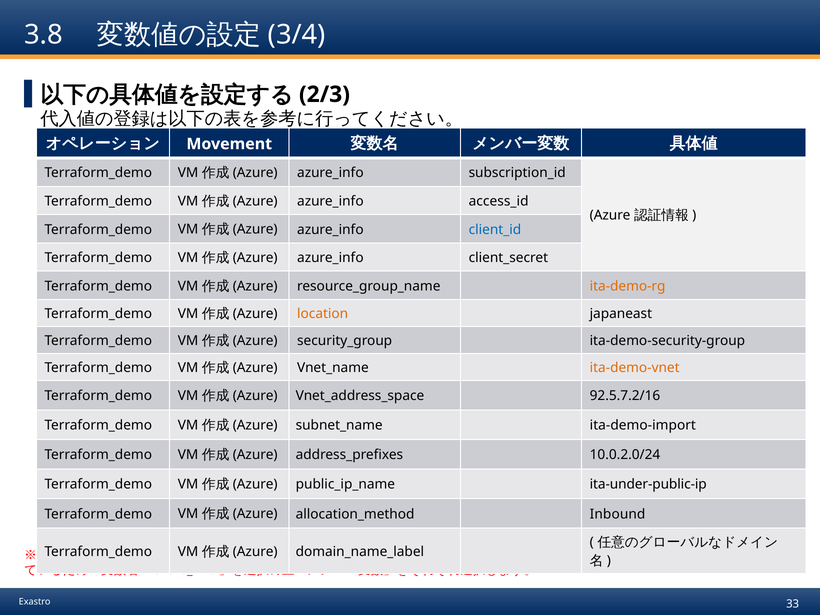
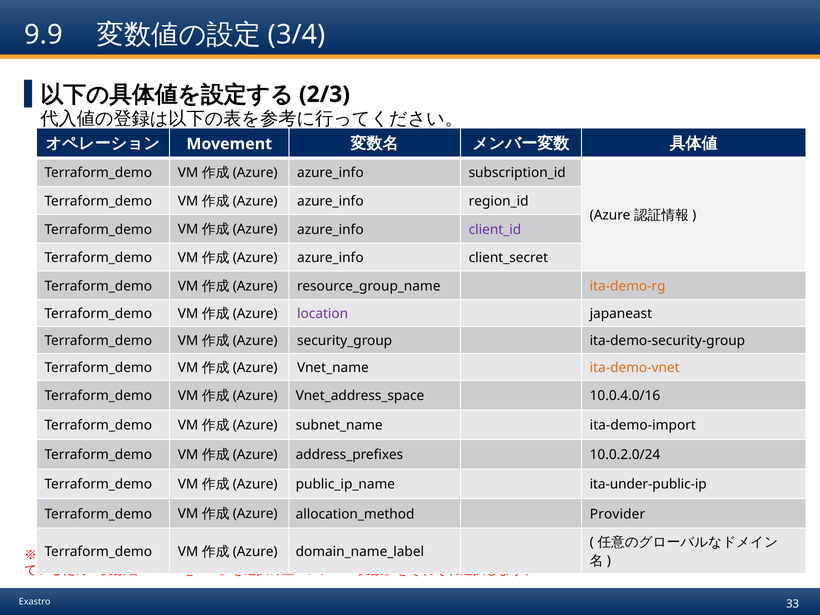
3.8: 3.8 -> 9.9
access_id: access_id -> region_id
client_id at (495, 230) colour: blue -> purple
location colour: orange -> purple
92.5.7.2/16: 92.5.7.2/16 -> 10.0.4.0/16
Inbound: Inbound -> Provider
